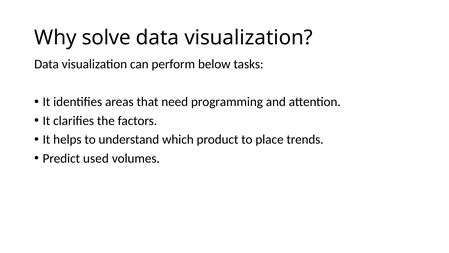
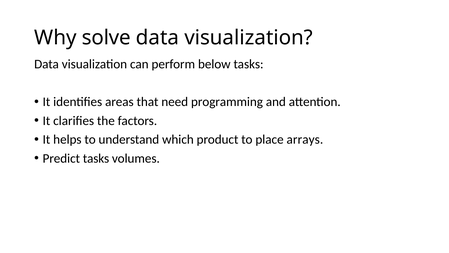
trends: trends -> arrays
Predict used: used -> tasks
